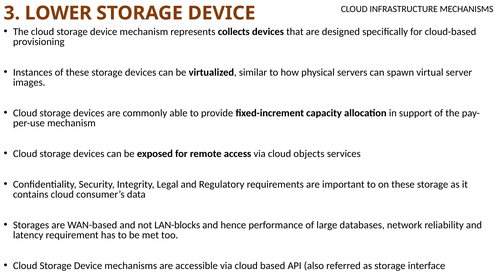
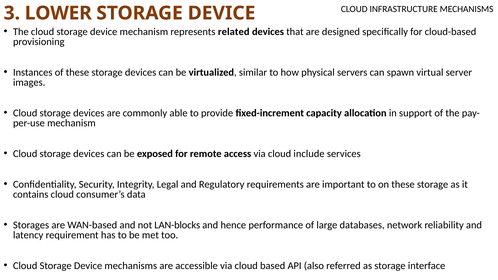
collects: collects -> related
objects: objects -> include
